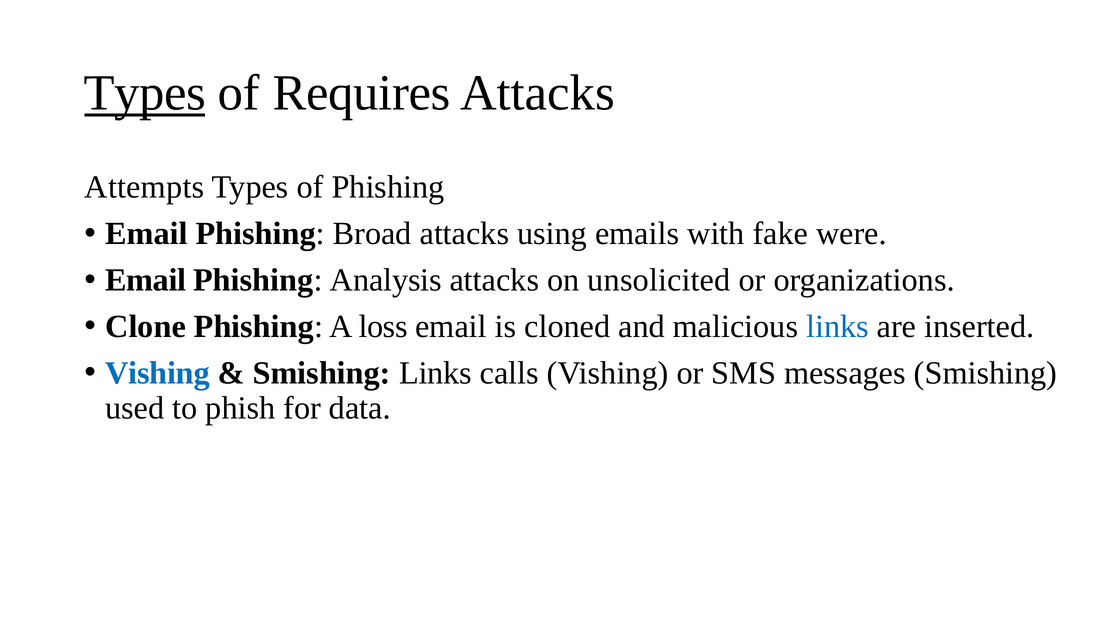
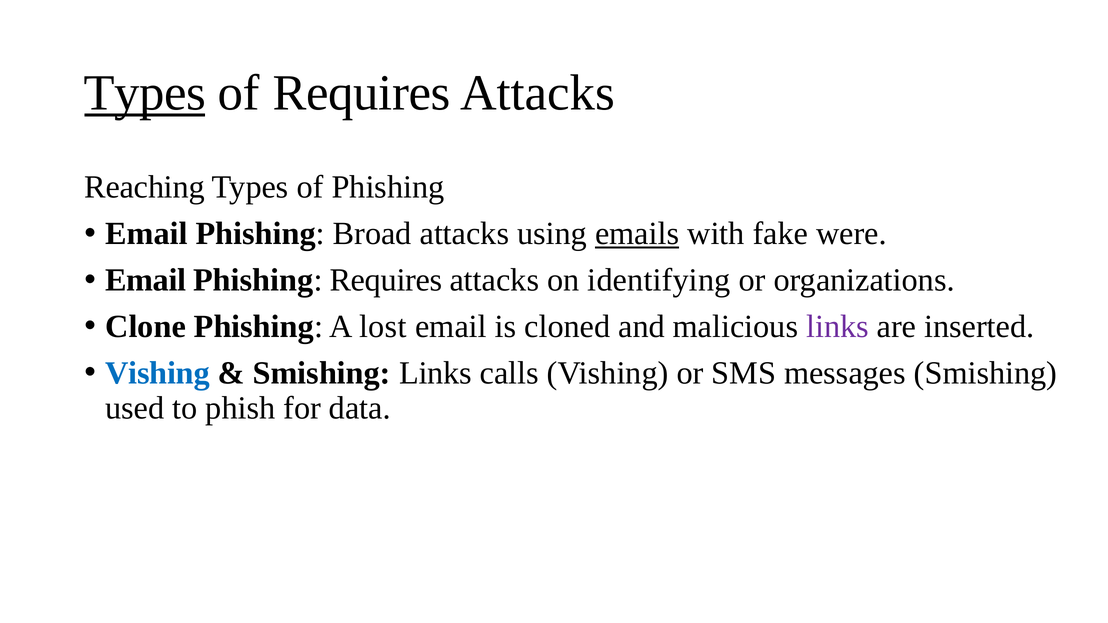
Attempts: Attempts -> Reaching
emails underline: none -> present
Phishing Analysis: Analysis -> Requires
unsolicited: unsolicited -> identifying
loss: loss -> lost
links at (838, 327) colour: blue -> purple
